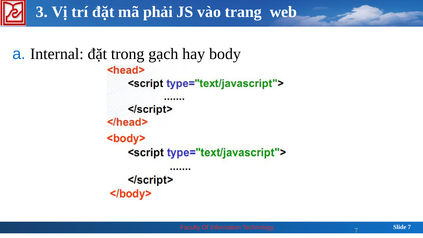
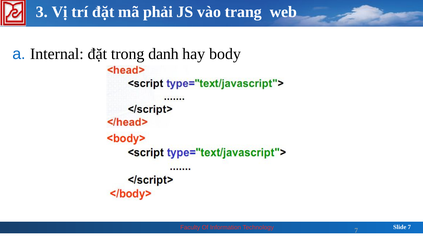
gạch: gạch -> danh
